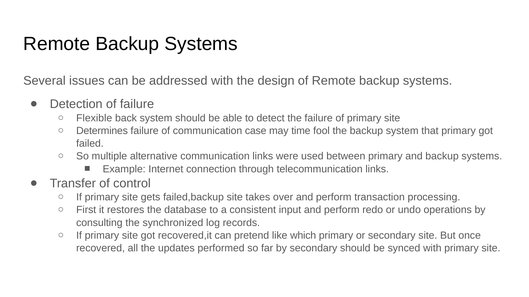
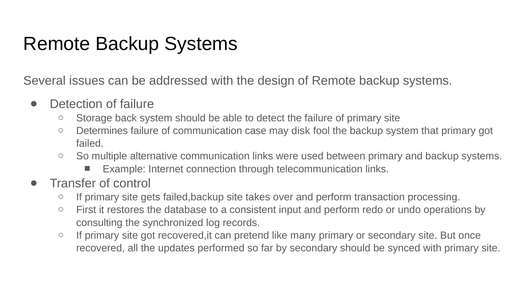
Flexible: Flexible -> Storage
time: time -> disk
which: which -> many
